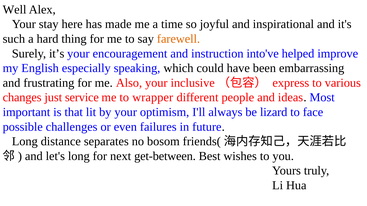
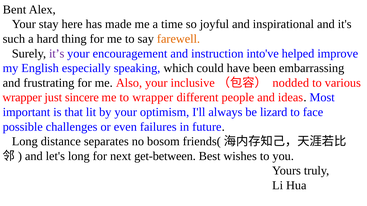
Well: Well -> Bent
it’s colour: black -> purple
express: express -> nodded
changes at (22, 98): changes -> wrapper
service: service -> sincere
